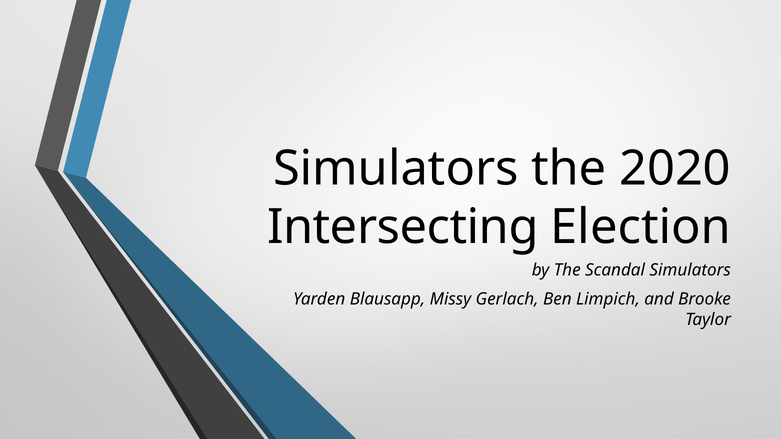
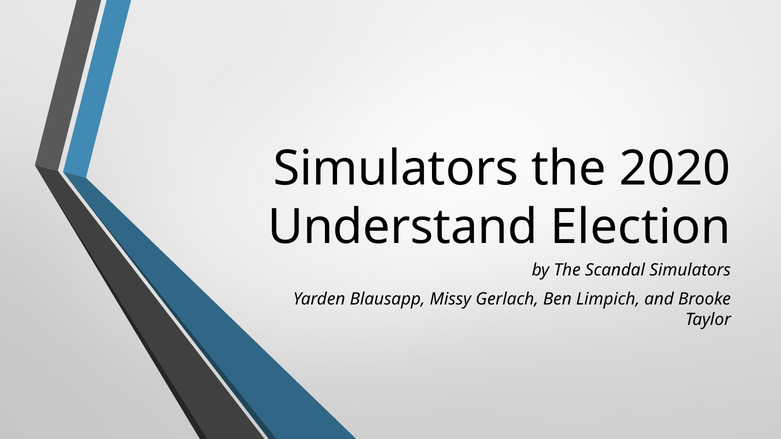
Intersecting: Intersecting -> Understand
